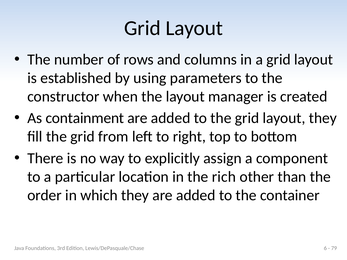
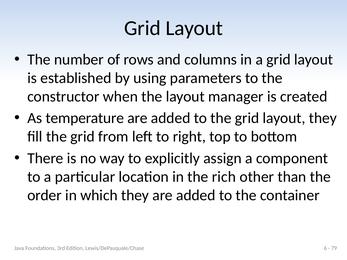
containment: containment -> temperature
